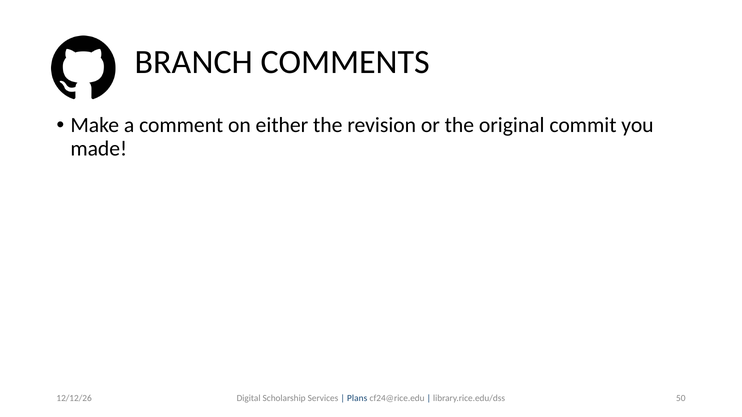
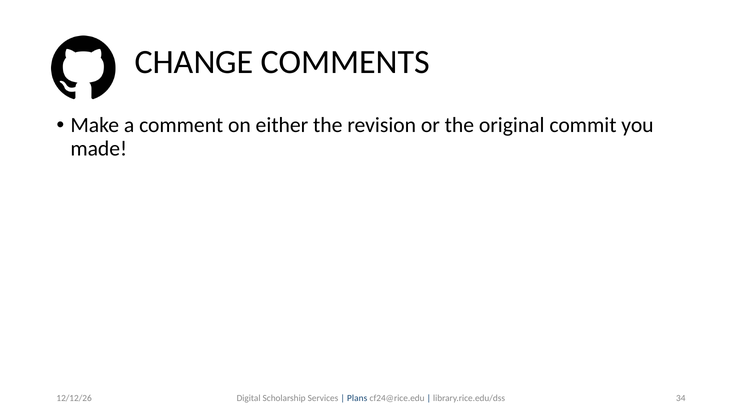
BRANCH: BRANCH -> CHANGE
50: 50 -> 34
